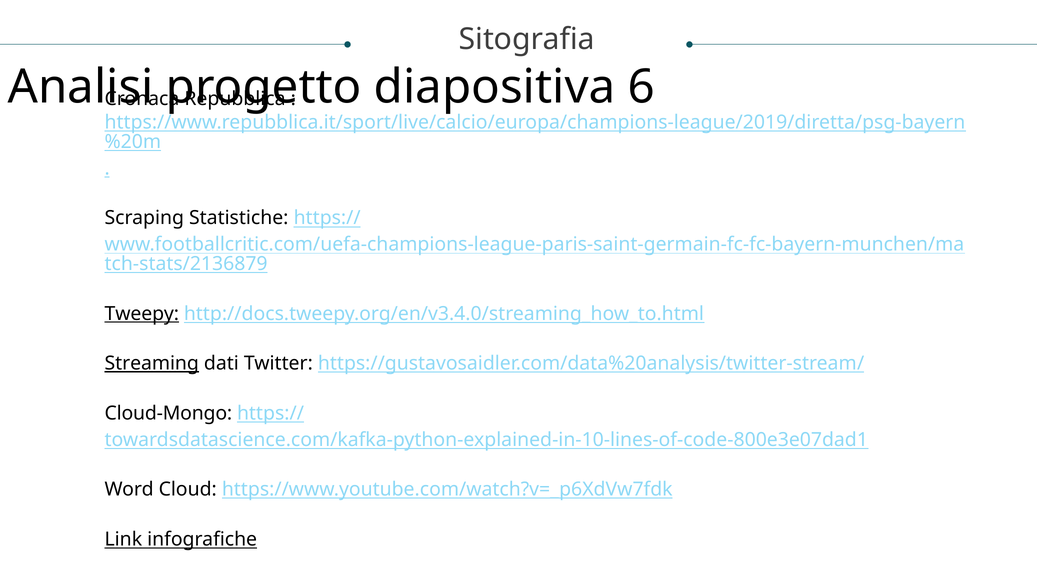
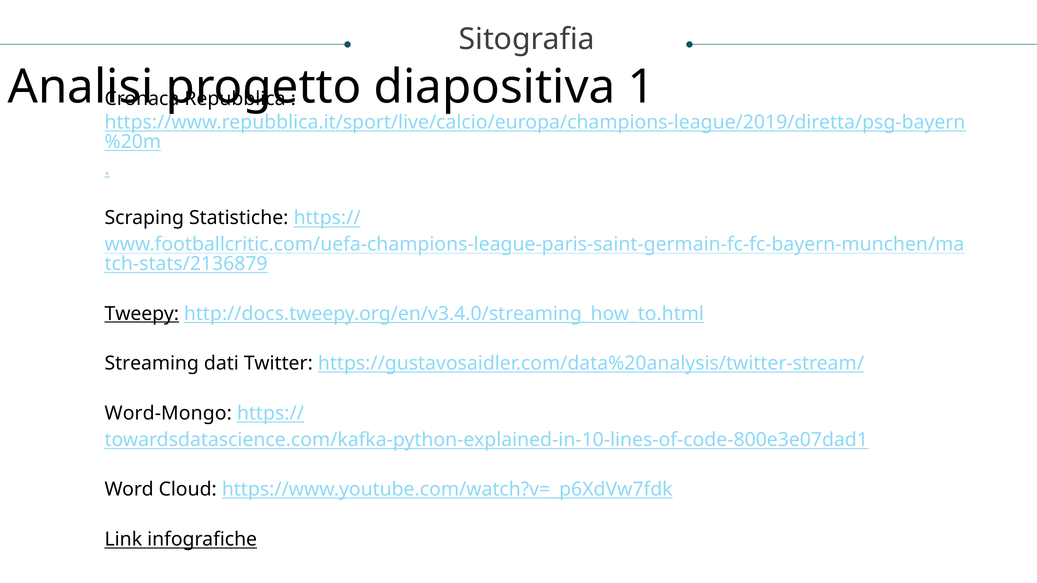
6: 6 -> 1
Streaming underline: present -> none
Cloud-Mongo: Cloud-Mongo -> Word-Mongo
